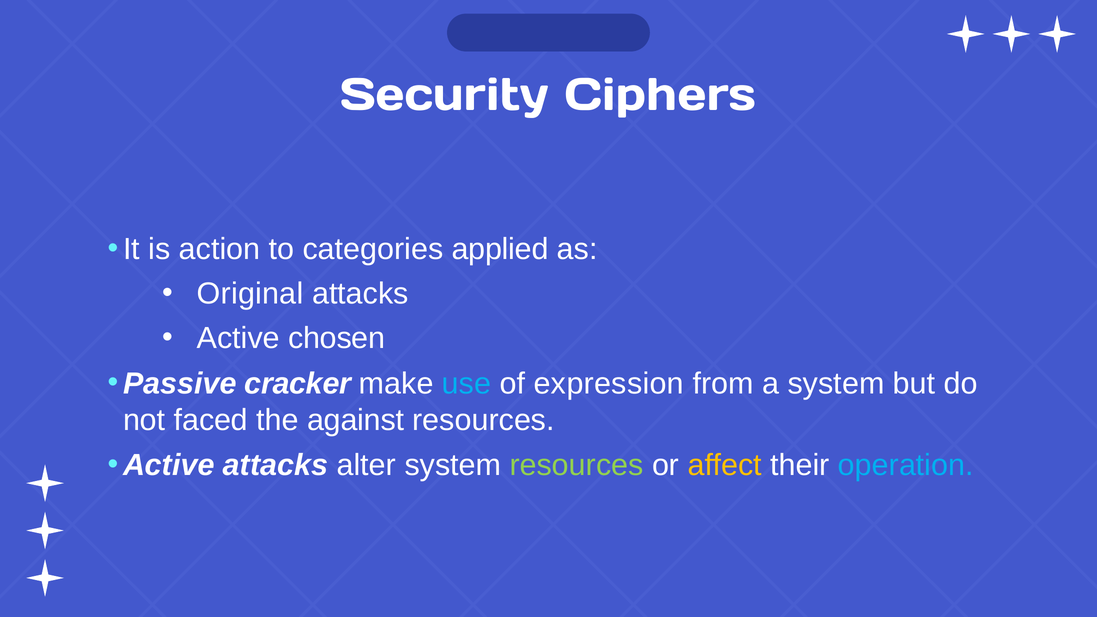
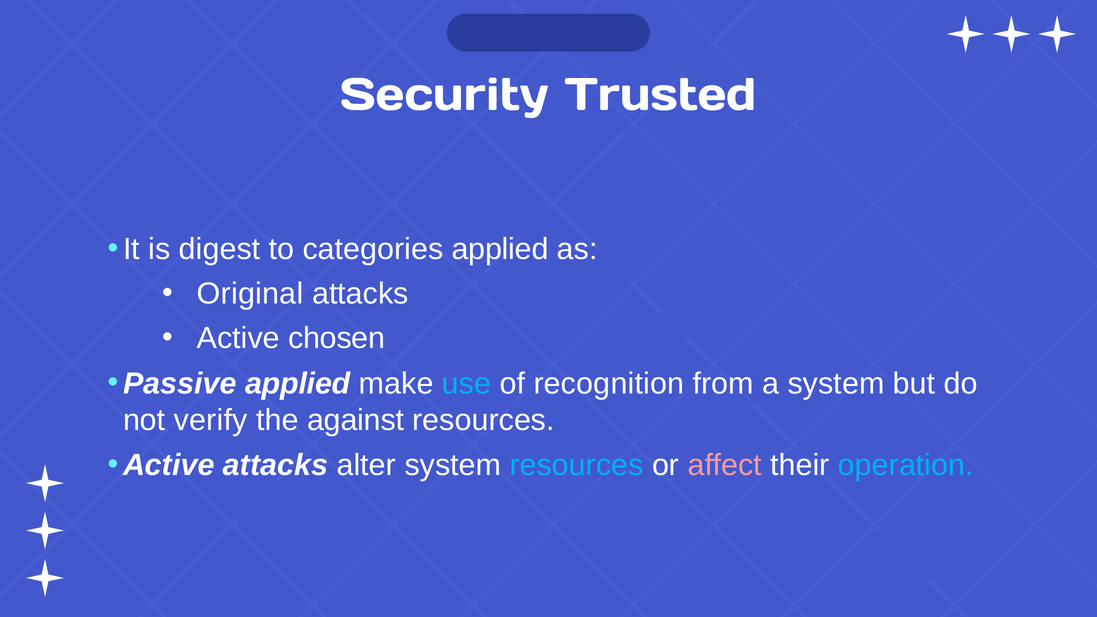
Ciphers: Ciphers -> Trusted
action: action -> digest
Passive cracker: cracker -> applied
expression: expression -> recognition
faced: faced -> verify
resources at (577, 465) colour: light green -> light blue
affect colour: yellow -> pink
